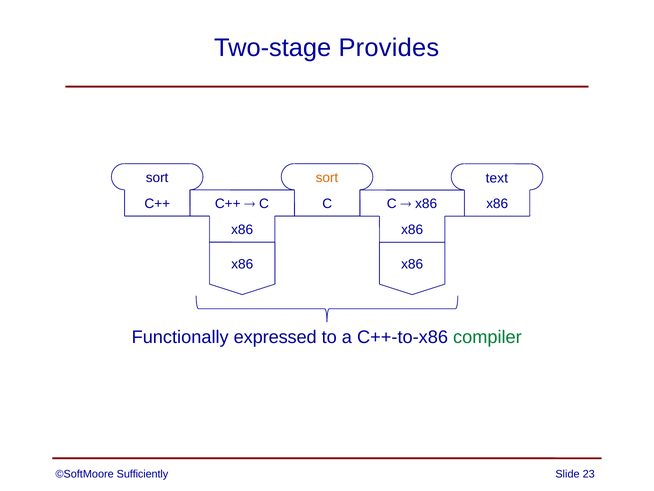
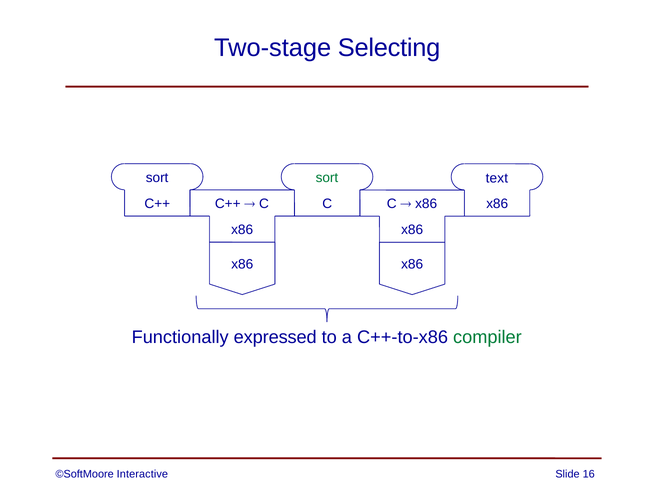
Provides: Provides -> Selecting
sort at (327, 178) colour: orange -> green
Sufficiently: Sufficiently -> Interactive
23: 23 -> 16
